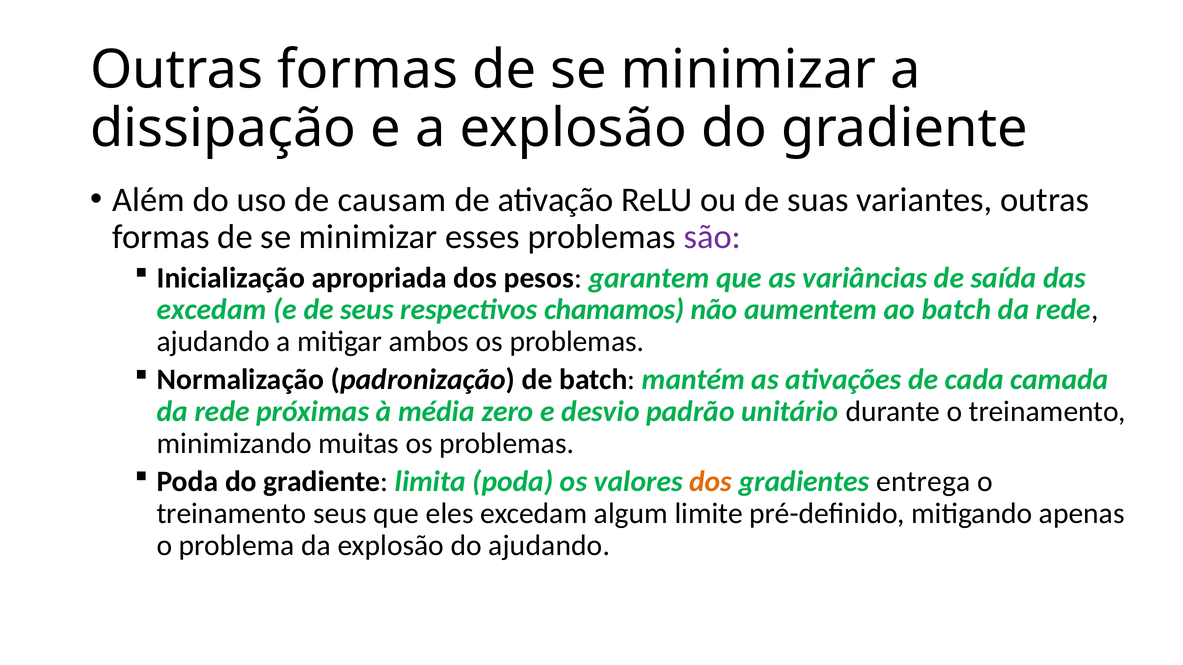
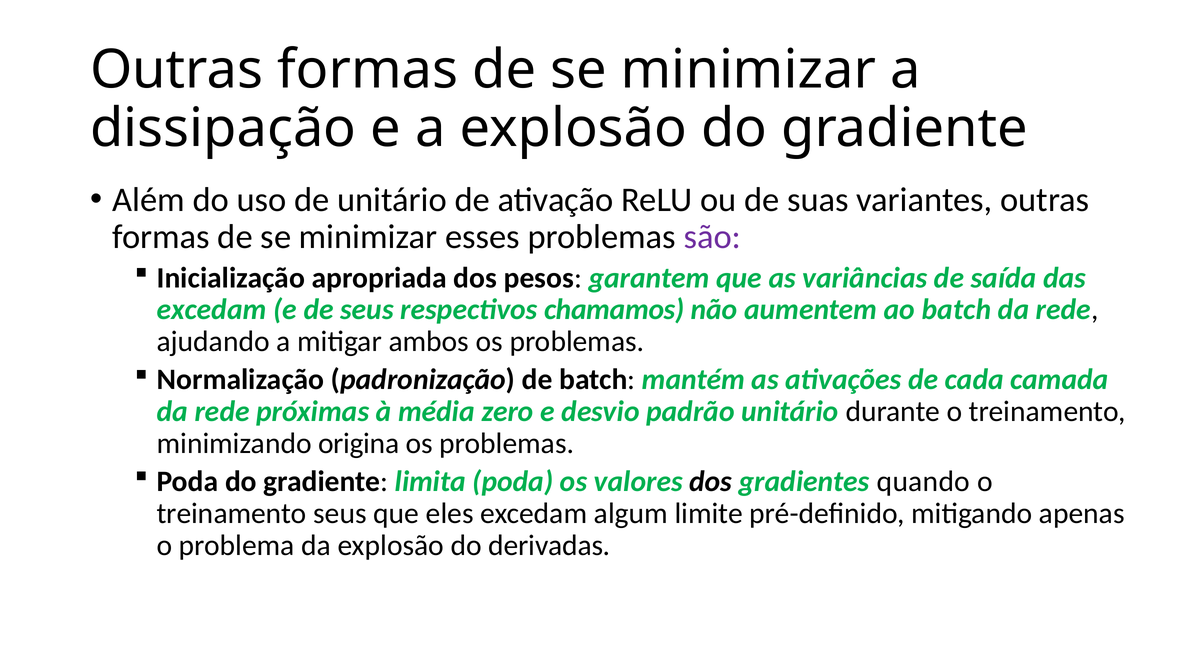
de causam: causam -> unitário
muitas: muitas -> origina
dos at (711, 482) colour: orange -> black
entrega: entrega -> quando
do ajudando: ajudando -> derivadas
